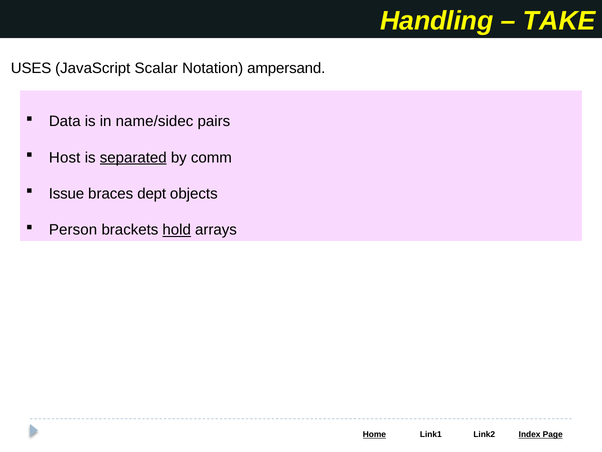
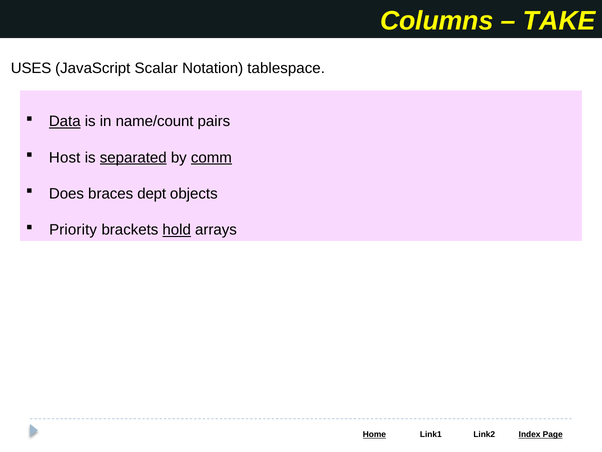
Handling: Handling -> Columns
ampersand: ampersand -> tablespace
Data underline: none -> present
name/sidec: name/sidec -> name/count
comm underline: none -> present
Issue: Issue -> Does
Person: Person -> Priority
